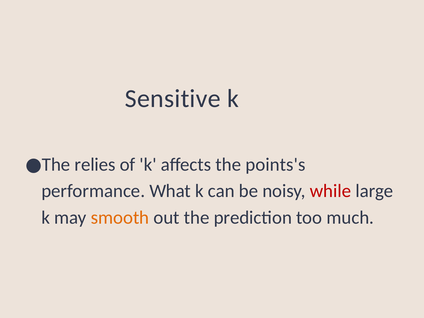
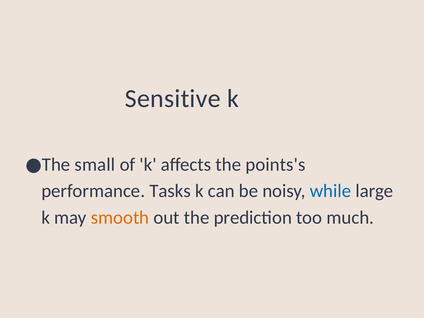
relies: relies -> small
What: What -> Tasks
while colour: red -> blue
